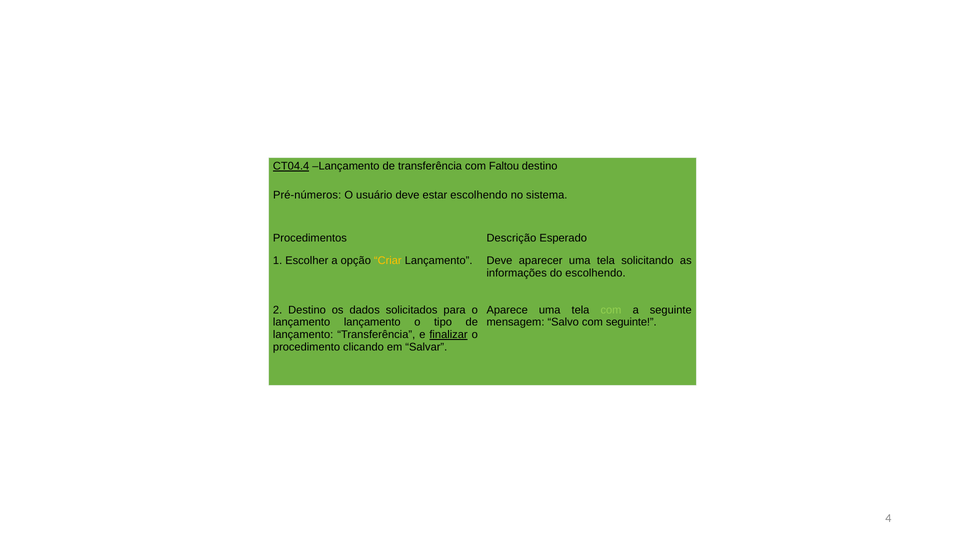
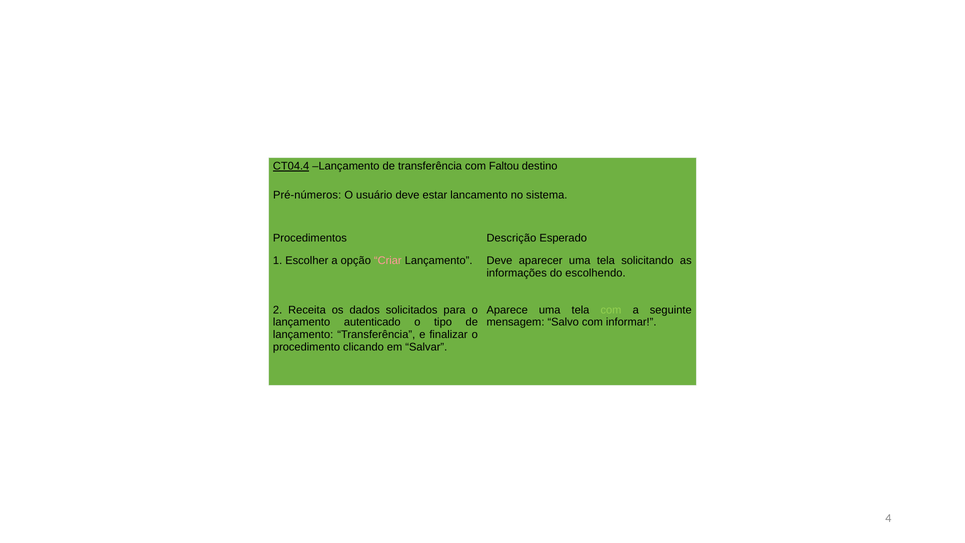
estar escolhendo: escolhendo -> lancamento
Criar colour: yellow -> pink
2 Destino: Destino -> Receita
lançamento lançamento: lançamento -> autenticado
com seguinte: seguinte -> informar
finalizar underline: present -> none
